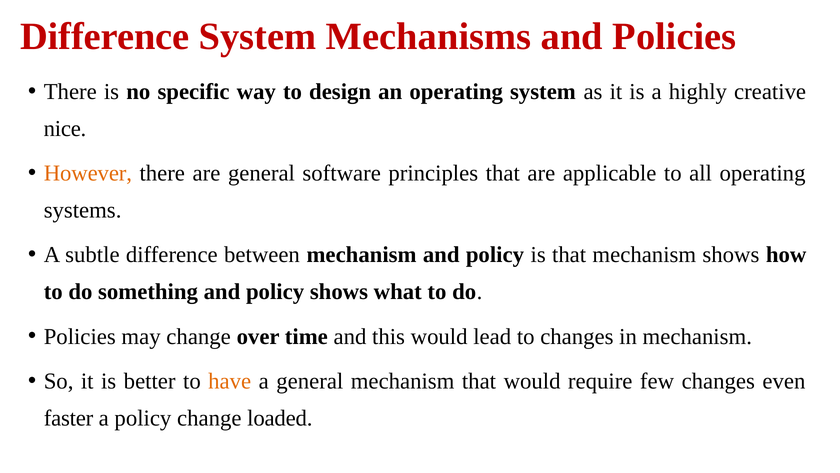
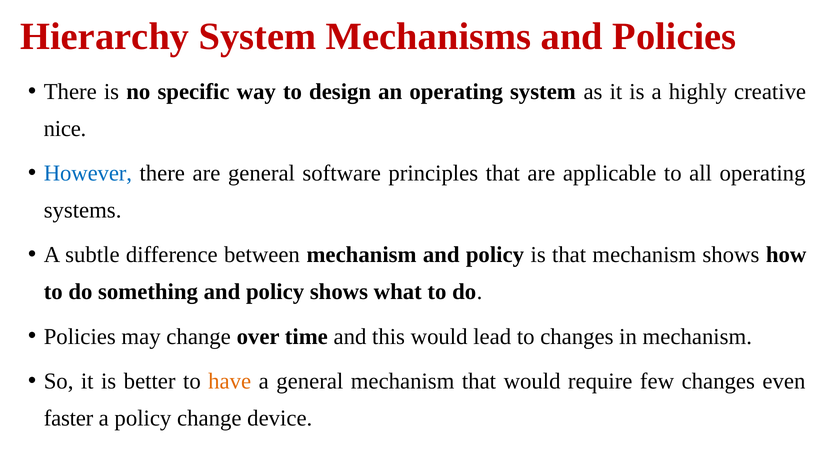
Difference at (105, 36): Difference -> Hierarchy
However colour: orange -> blue
loaded: loaded -> device
